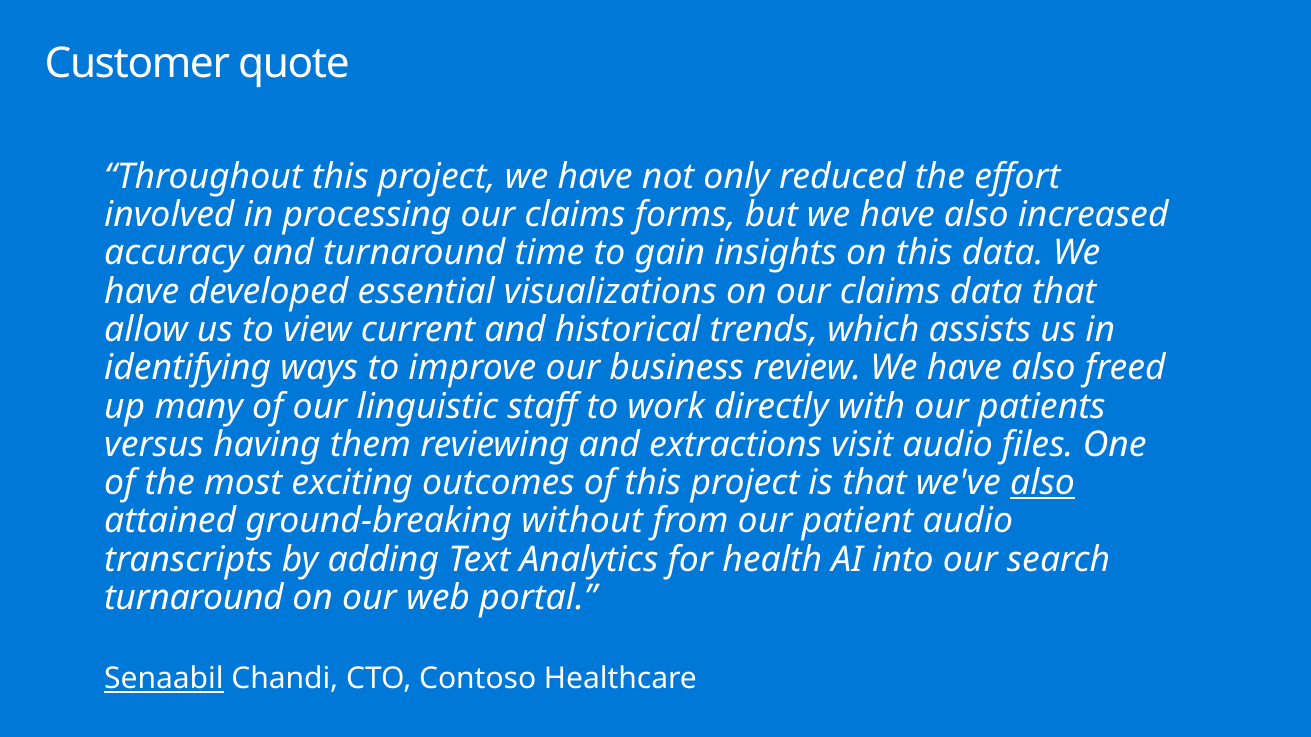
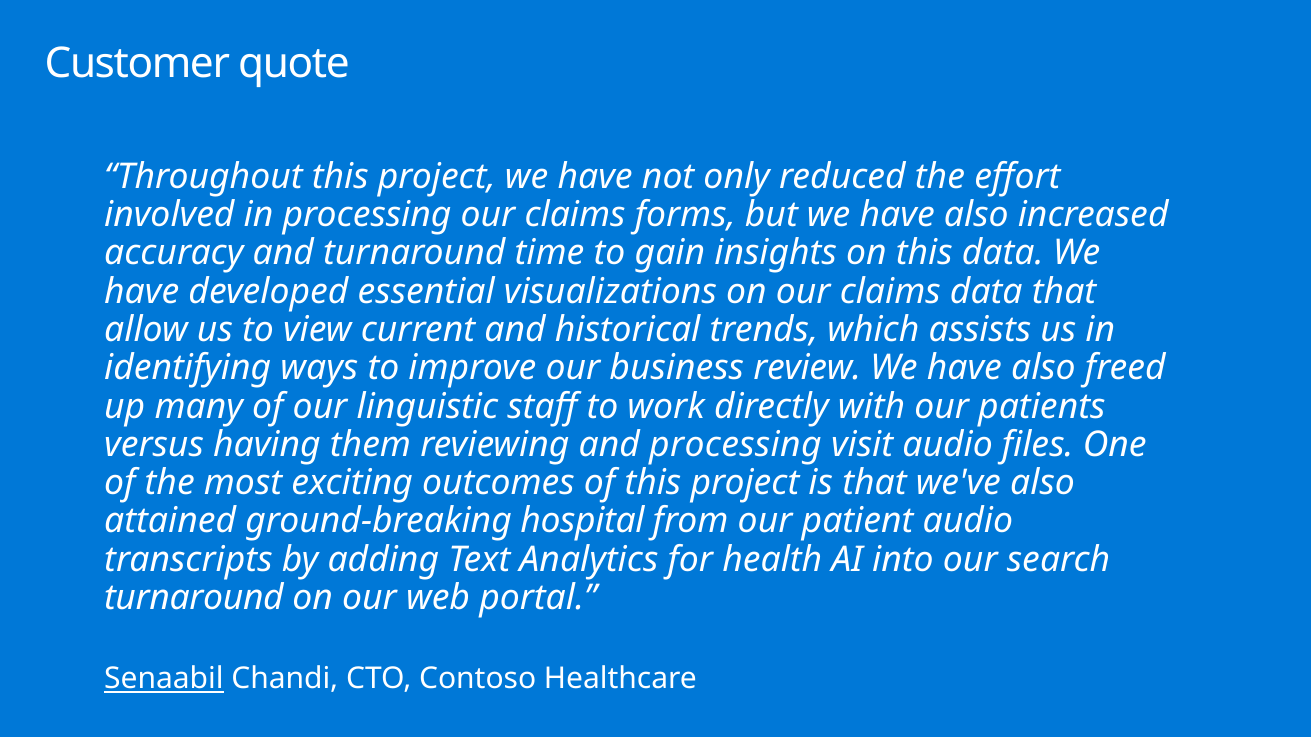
and extractions: extractions -> processing
also at (1043, 483) underline: present -> none
without: without -> hospital
